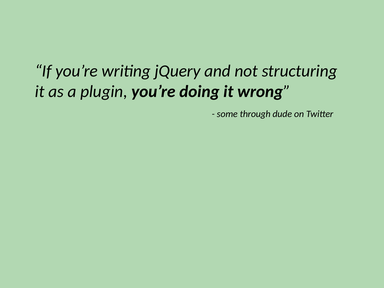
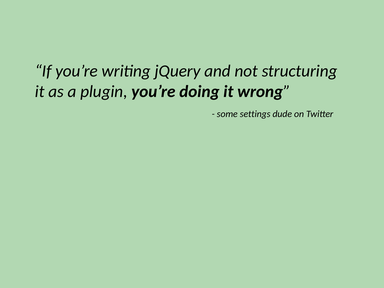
through: through -> settings
